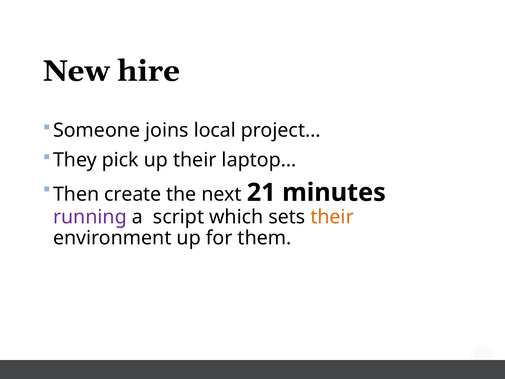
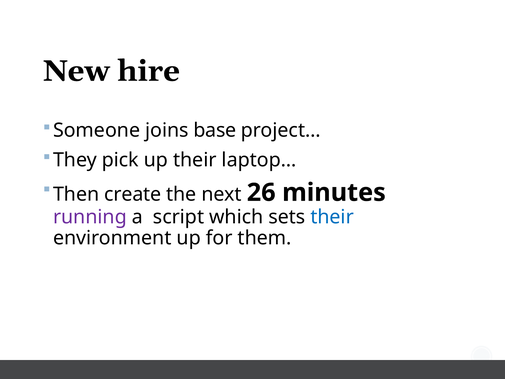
local: local -> base
21: 21 -> 26
their at (332, 217) colour: orange -> blue
